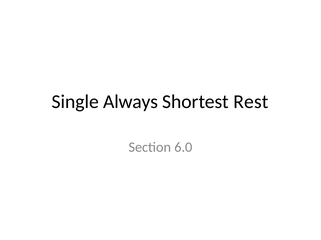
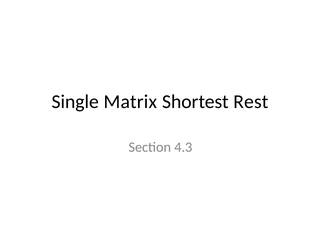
Always: Always -> Matrix
6.0: 6.0 -> 4.3
